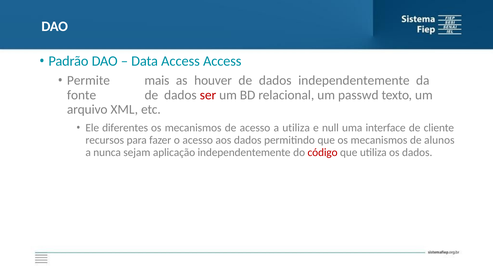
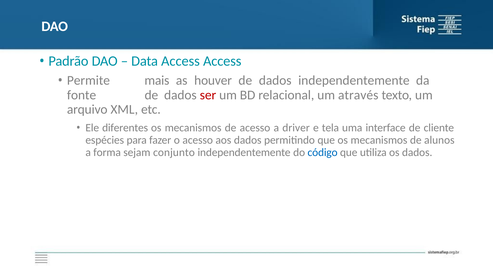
passwd: passwd -> através
a utiliza: utiliza -> driver
null: null -> tela
recursos: recursos -> espécies
nunca: nunca -> forma
aplicação: aplicação -> conjunto
código colour: red -> blue
